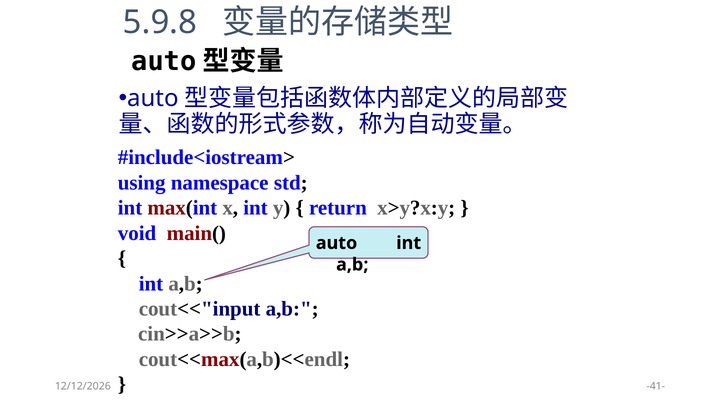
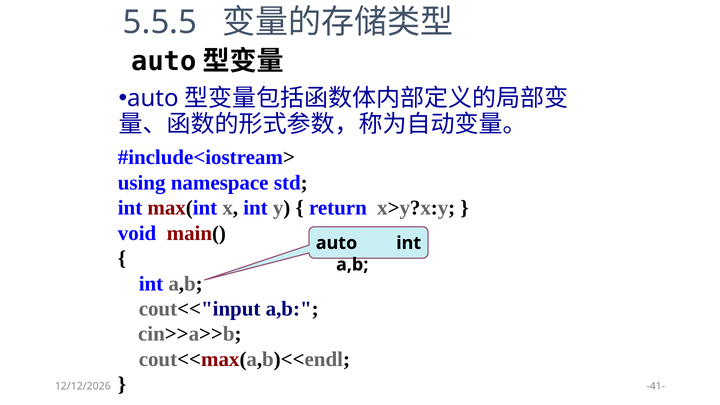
5.9.8: 5.9.8 -> 5.5.5
